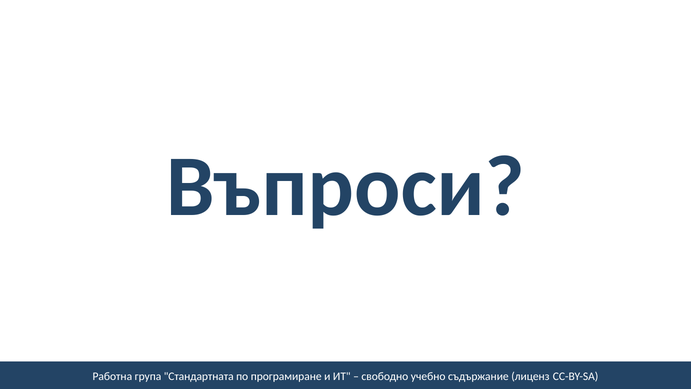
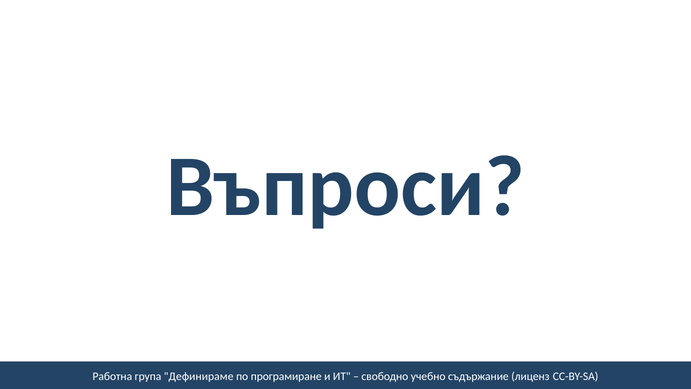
Стандартната: Стандартната -> Дефинираме
